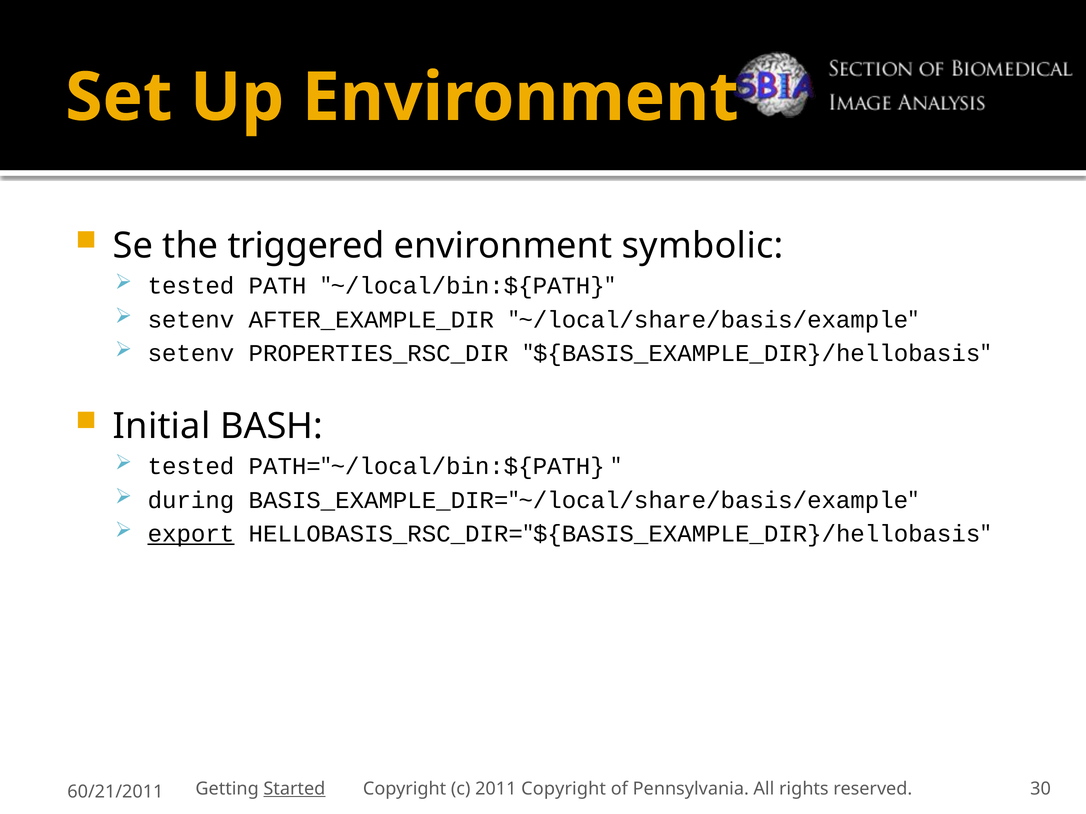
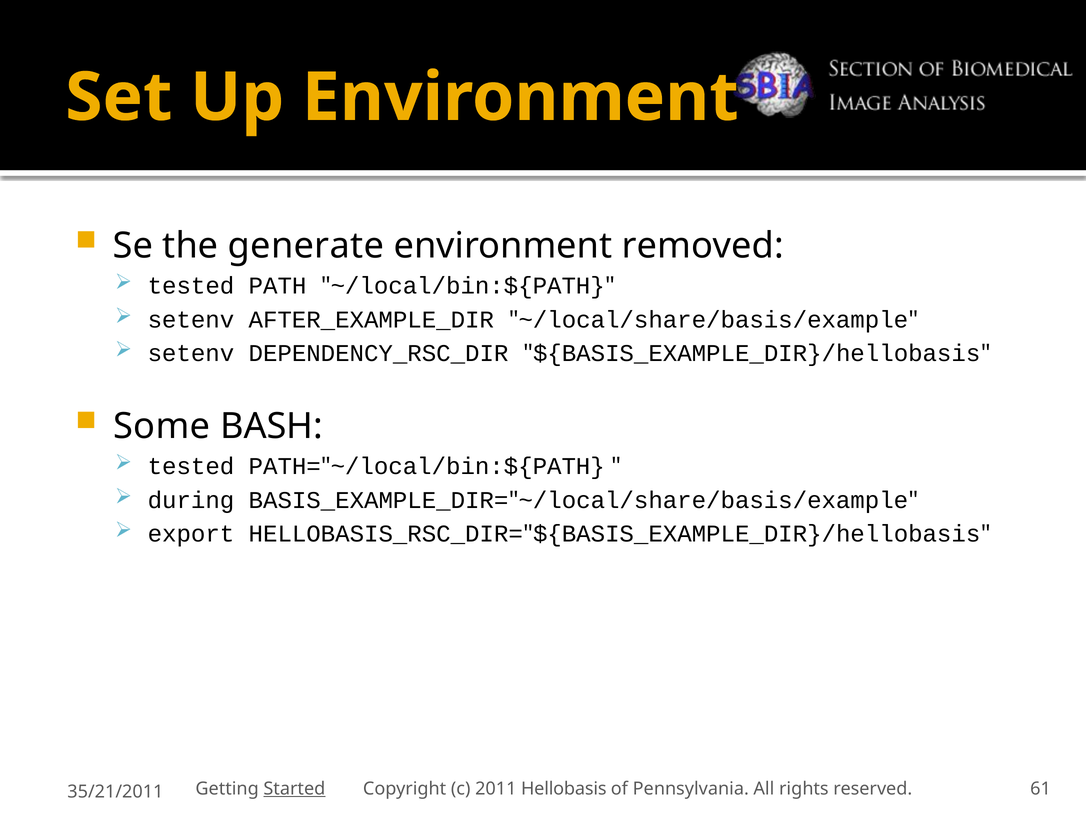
triggered: triggered -> generate
symbolic: symbolic -> removed
PROPERTIES_RSC_DIR: PROPERTIES_RSC_DIR -> DEPENDENCY_RSC_DIR
Initial: Initial -> Some
export underline: present -> none
2011 Copyright: Copyright -> Hellobasis
30: 30 -> 61
60/21/2011: 60/21/2011 -> 35/21/2011
